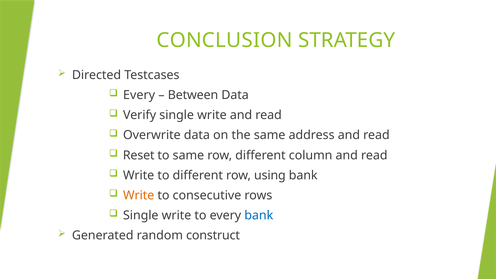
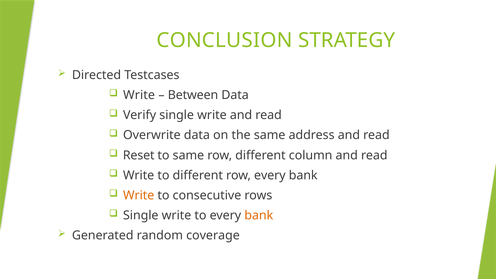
Every at (139, 95): Every -> Write
row using: using -> every
bank at (259, 215) colour: blue -> orange
construct: construct -> coverage
